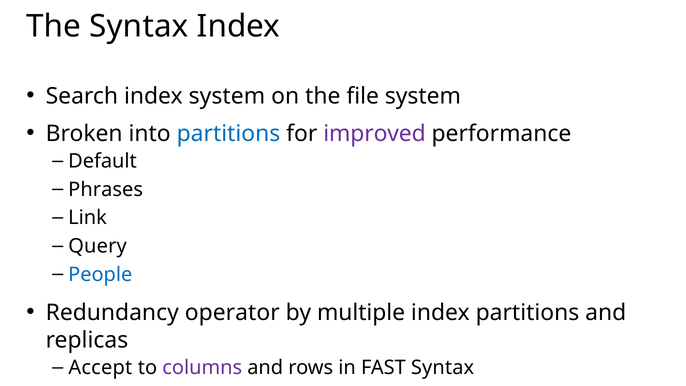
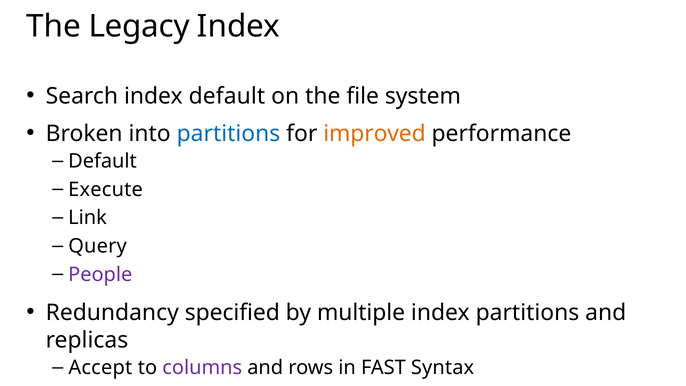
The Syntax: Syntax -> Legacy
index system: system -> default
improved colour: purple -> orange
Phrases: Phrases -> Execute
People colour: blue -> purple
operator: operator -> specified
